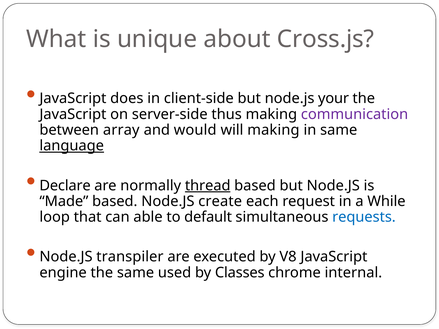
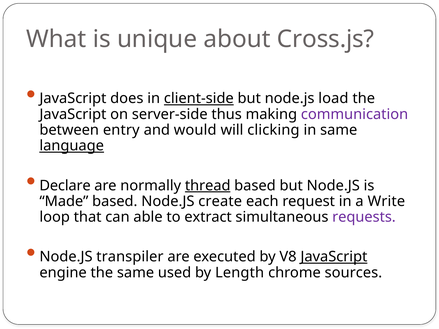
client-side underline: none -> present
your: your -> load
array: array -> entry
will making: making -> clicking
While: While -> Write
default: default -> extract
requests colour: blue -> purple
JavaScript at (334, 257) underline: none -> present
Classes: Classes -> Length
internal: internal -> sources
